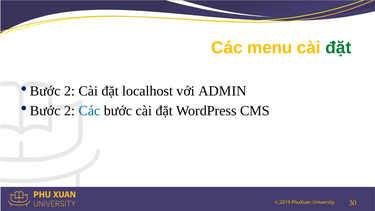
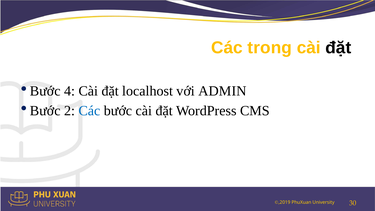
menu: menu -> trong
đặt at (338, 48) colour: green -> black
2 at (70, 91): 2 -> 4
